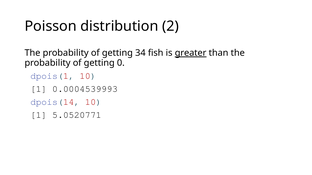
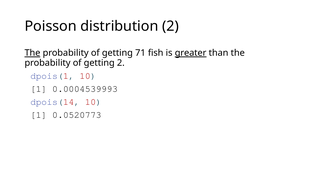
The at (32, 53) underline: none -> present
34: 34 -> 71
getting 0: 0 -> 2
5.0520771: 5.0520771 -> 0.0520773
